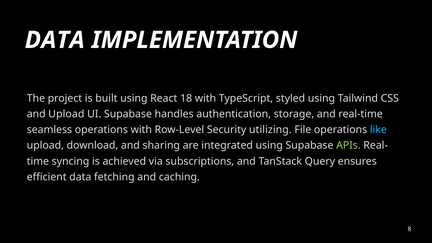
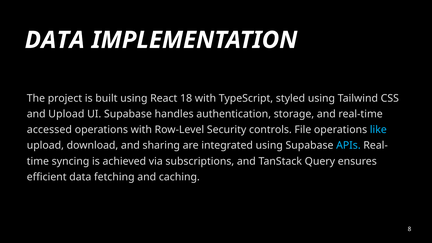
seamless: seamless -> accessed
utilizing: utilizing -> controls
APIs colour: light green -> light blue
